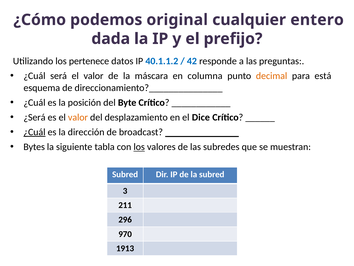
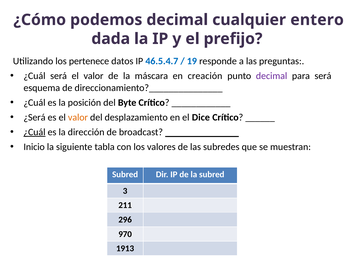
podemos original: original -> decimal
40.1.1.2: 40.1.1.2 -> 46.5.4.7
42: 42 -> 19
columna: columna -> creación
decimal at (272, 76) colour: orange -> purple
para está: está -> será
Bytes: Bytes -> Inicio
los at (139, 147) underline: present -> none
